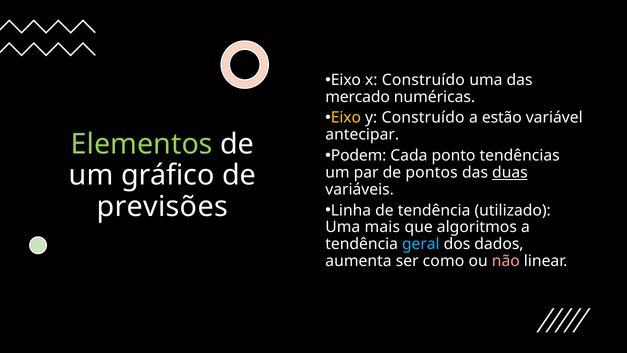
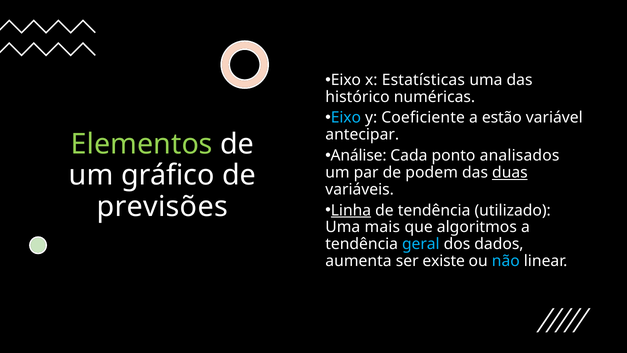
x Construído: Construído -> Estatísticas
mercado: mercado -> histórico
Eixo at (346, 118) colour: yellow -> light blue
y Construído: Construído -> Coeficiente
Podem: Podem -> Análise
tendências: tendências -> analisados
pontos: pontos -> podem
Linha underline: none -> present
como: como -> existe
não colour: pink -> light blue
